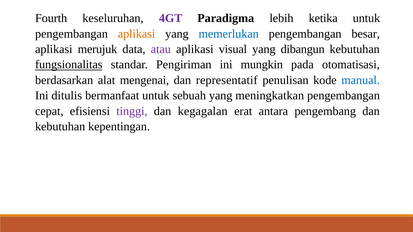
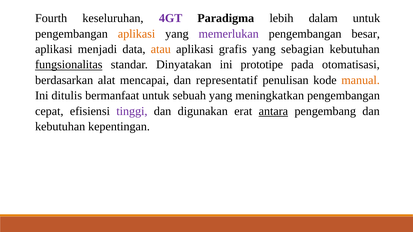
ketika: ketika -> dalam
memerlukan colour: blue -> purple
merujuk: merujuk -> menjadi
atau colour: purple -> orange
visual: visual -> grafis
dibangun: dibangun -> sebagian
Pengiriman: Pengiriman -> Dinyatakan
mungkin: mungkin -> prototipe
mengenai: mengenai -> mencapai
manual colour: blue -> orange
kegagalan: kegagalan -> digunakan
antara underline: none -> present
